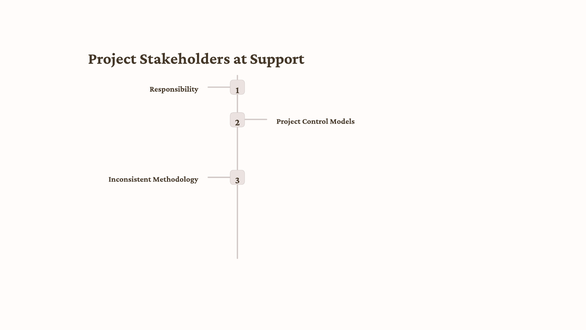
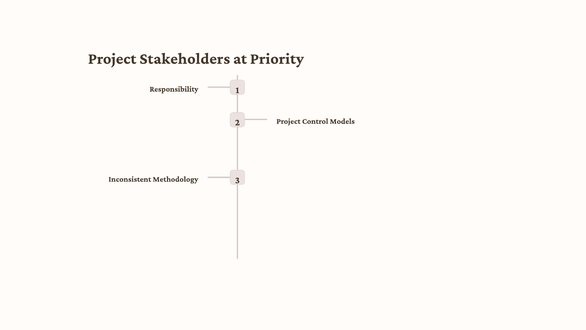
Support: Support -> Priority
